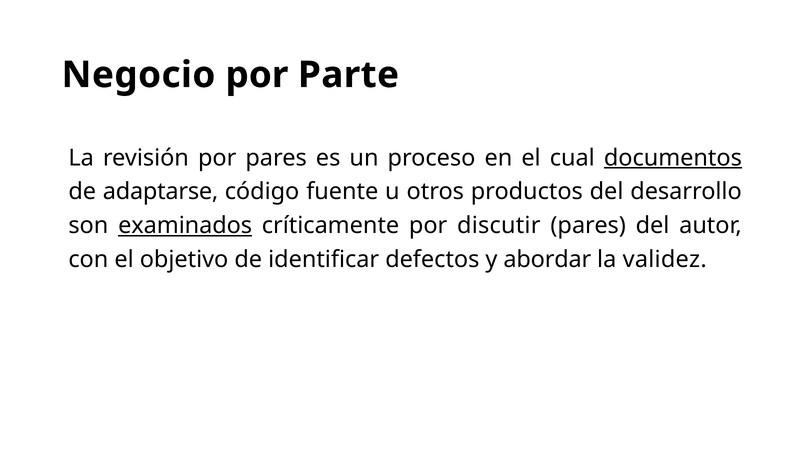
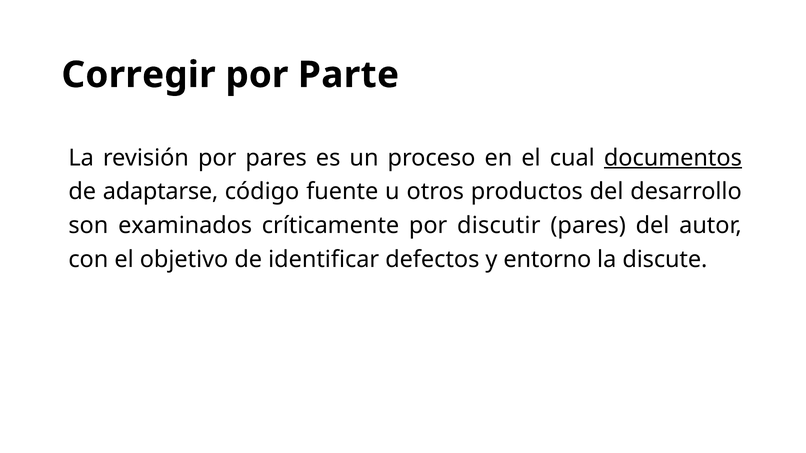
Negocio: Negocio -> Corregir
examinados underline: present -> none
abordar: abordar -> entorno
validez: validez -> discute
